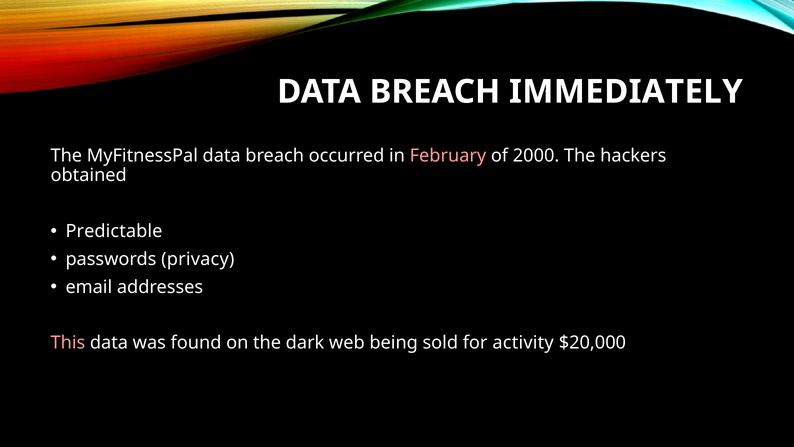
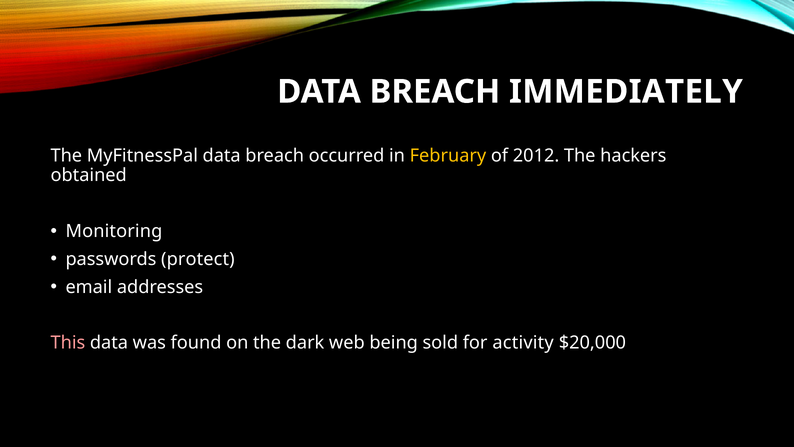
February colour: pink -> yellow
2000: 2000 -> 2012
Predictable: Predictable -> Monitoring
privacy: privacy -> protect
